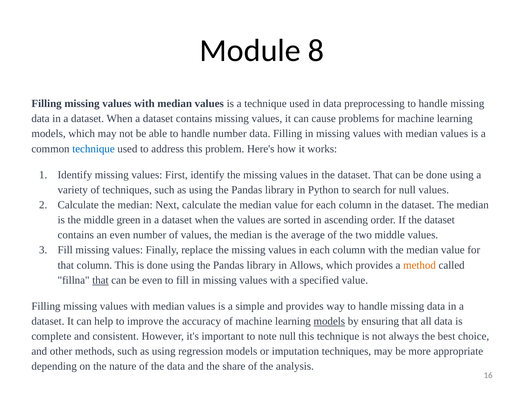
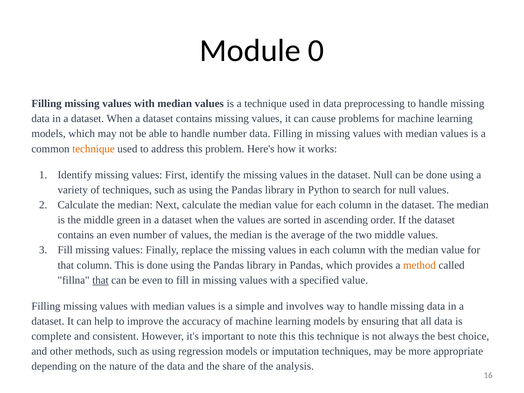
8: 8 -> 0
technique at (93, 149) colour: blue -> orange
dataset That: That -> Null
in Allows: Allows -> Pandas
and provides: provides -> involves
models at (329, 321) underline: present -> none
note null: null -> this
